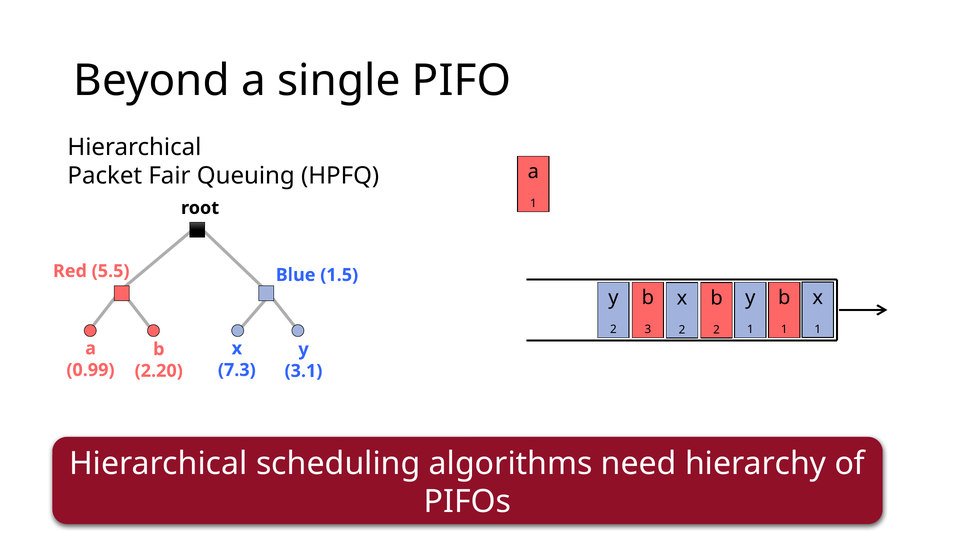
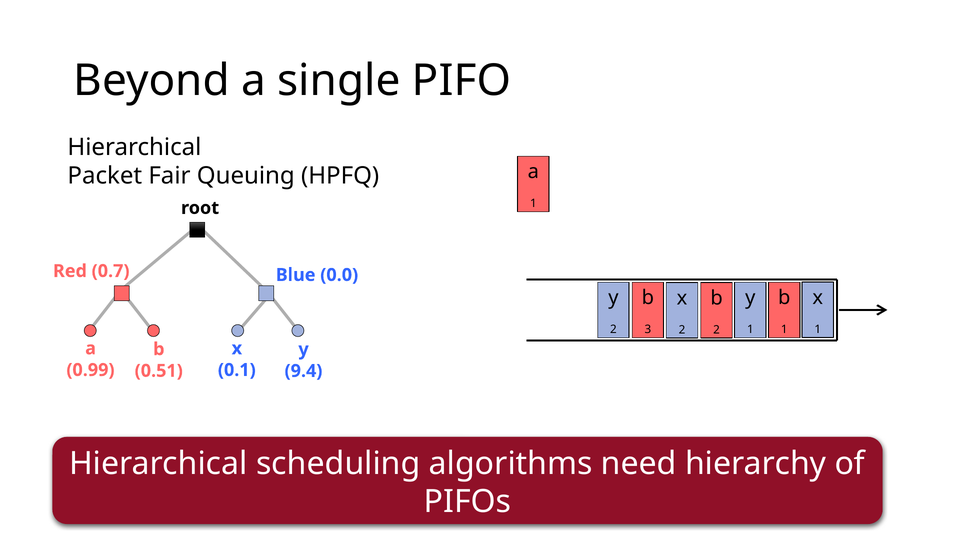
5.5: 5.5 -> 0.7
1.5: 1.5 -> 0.0
7.3: 7.3 -> 0.1
2.20: 2.20 -> 0.51
3.1: 3.1 -> 9.4
